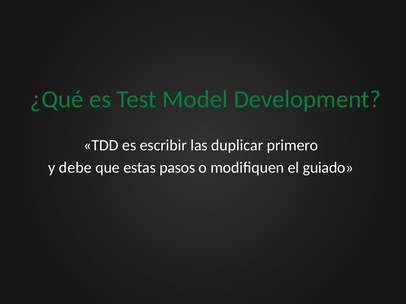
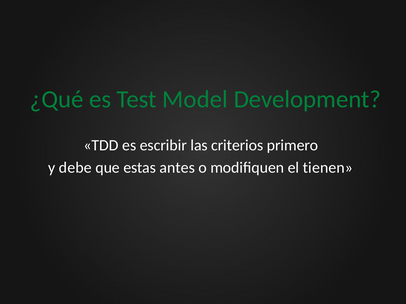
duplicar: duplicar -> criterios
pasos: pasos -> antes
guiado: guiado -> tienen
